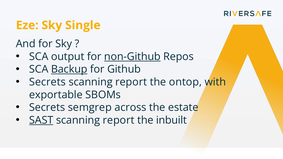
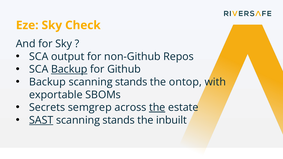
Single: Single -> Check
non-Github underline: present -> none
Secrets at (47, 82): Secrets -> Backup
report at (131, 82): report -> stands
the at (157, 108) underline: none -> present
report at (119, 120): report -> stands
